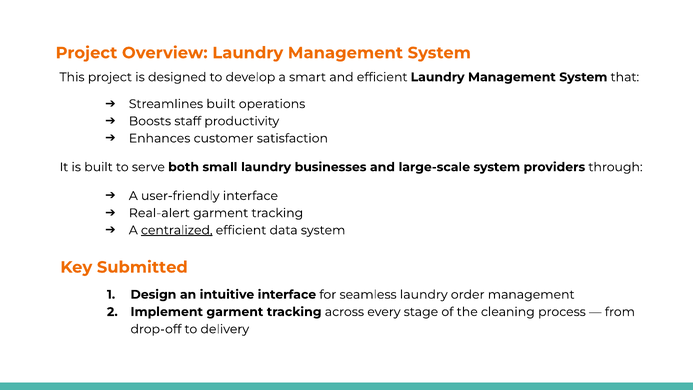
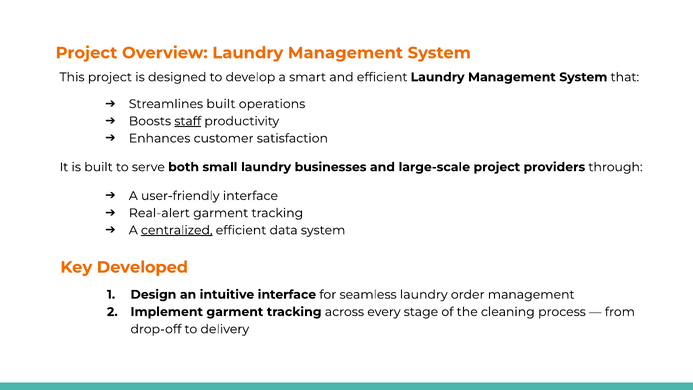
staff underline: none -> present
large-scale system: system -> project
Submitted: Submitted -> Developed
